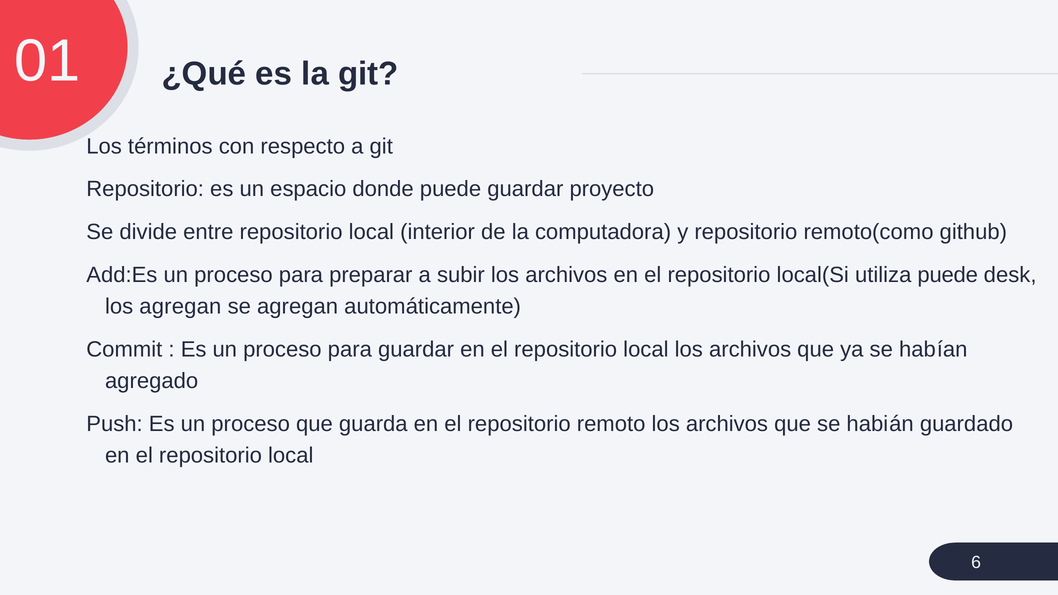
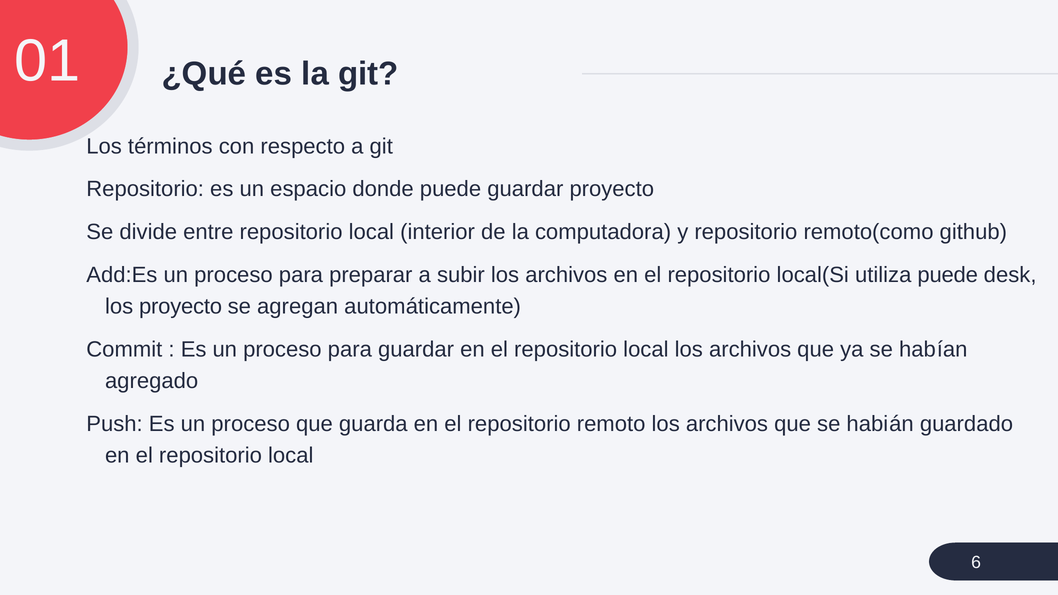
los agregan: agregan -> proyecto
